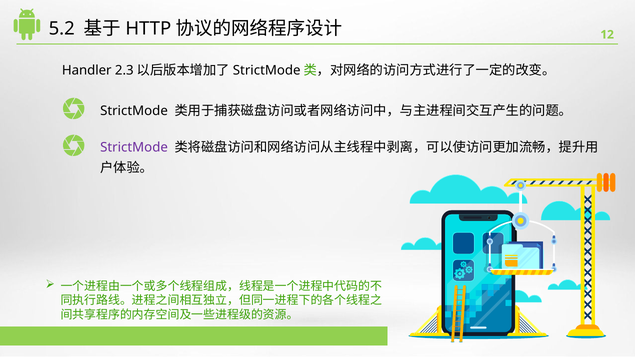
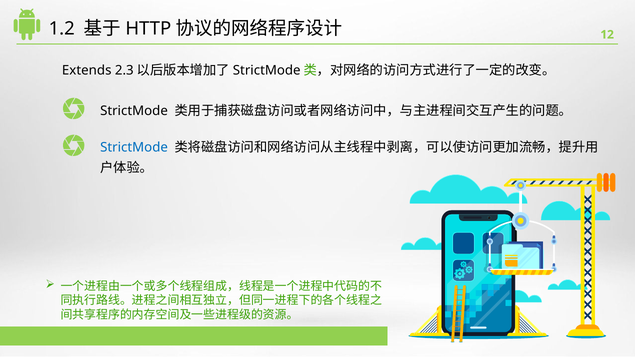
5.2: 5.2 -> 1.2
Handler: Handler -> Extends
StrictMode at (134, 147) colour: purple -> blue
